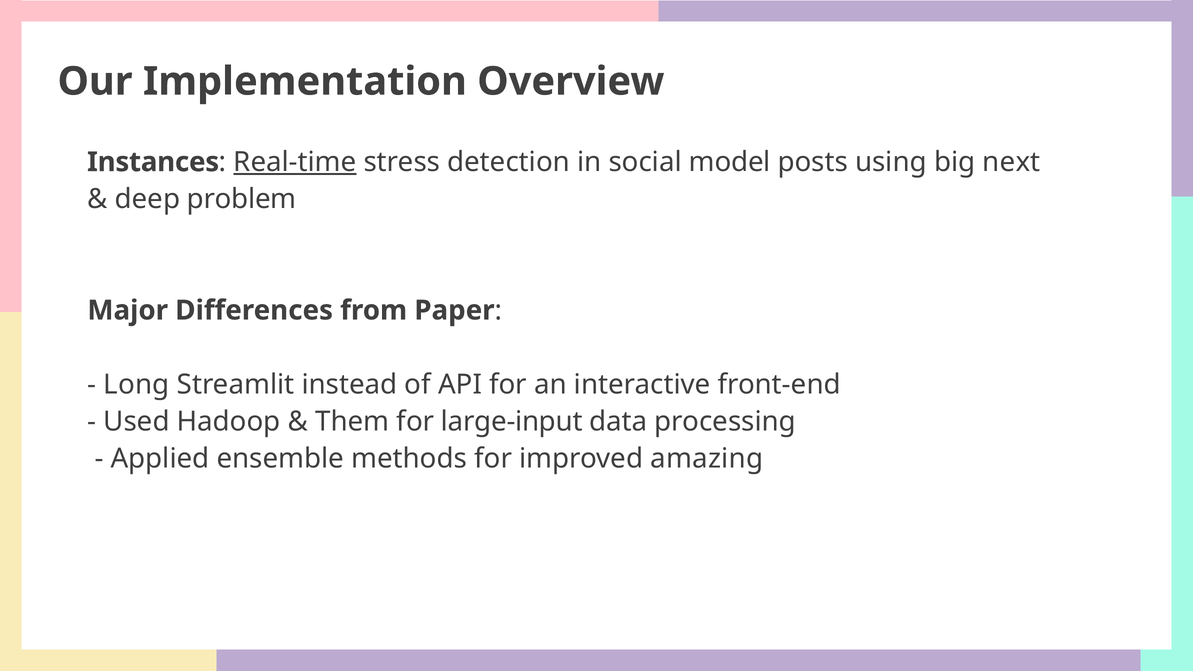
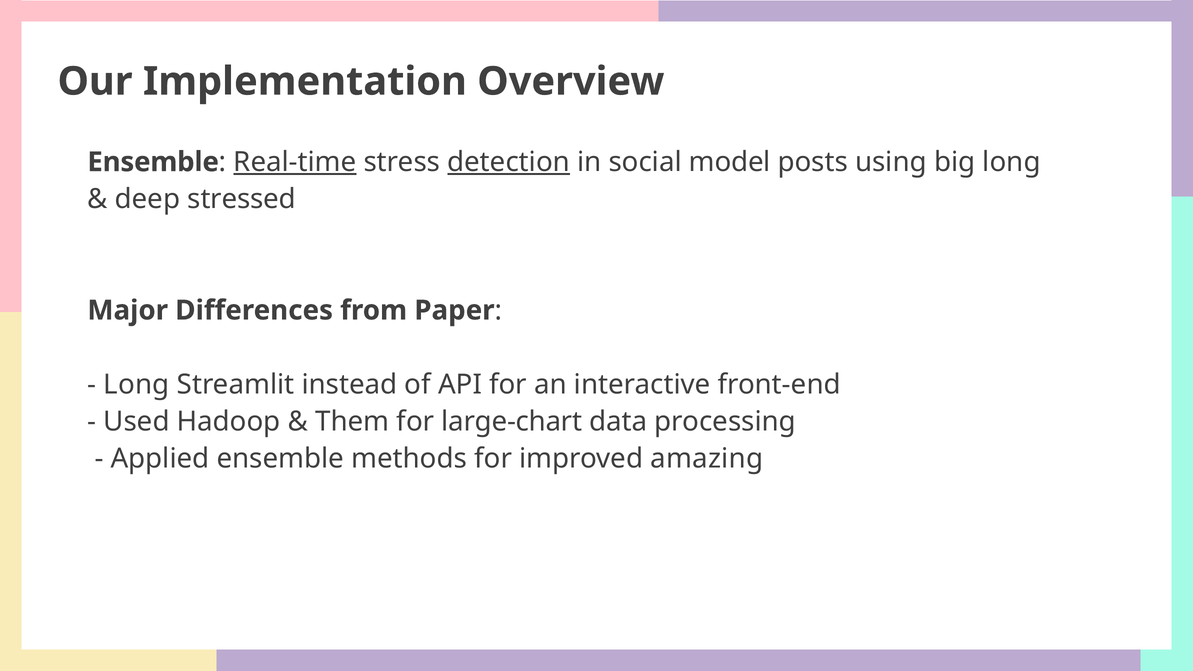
Instances at (153, 162): Instances -> Ensemble
detection underline: none -> present
big next: next -> long
problem: problem -> stressed
large-input: large-input -> large-chart
